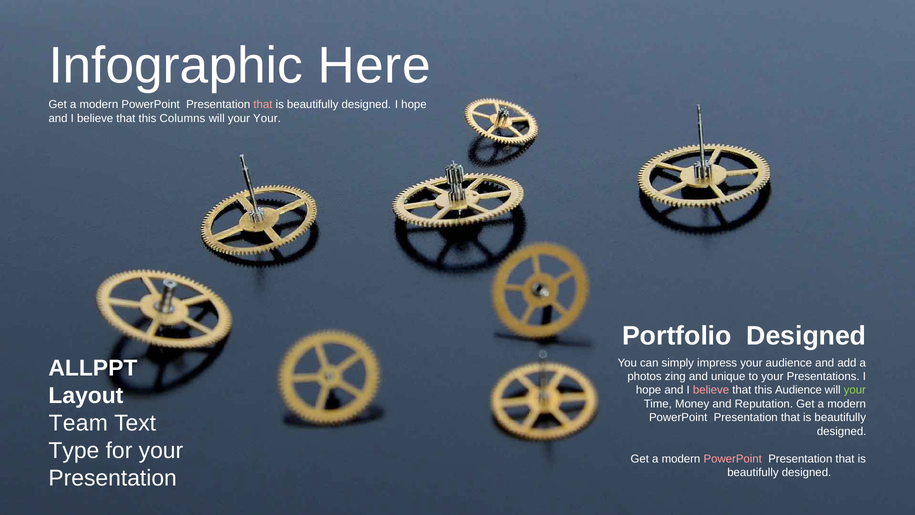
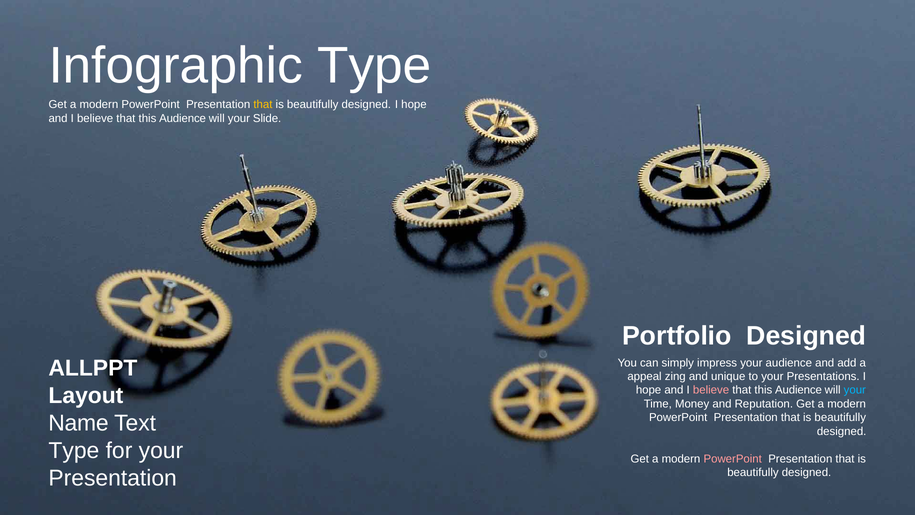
Infographic Here: Here -> Type
that at (263, 105) colour: pink -> yellow
Columns at (182, 118): Columns -> Audience
your Your: Your -> Slide
photos: photos -> appeal
your at (855, 390) colour: light green -> light blue
Team: Team -> Name
